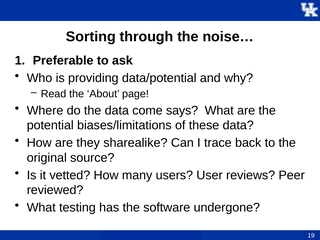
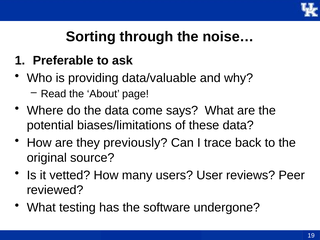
data/potential: data/potential -> data/valuable
sharealike: sharealike -> previously
